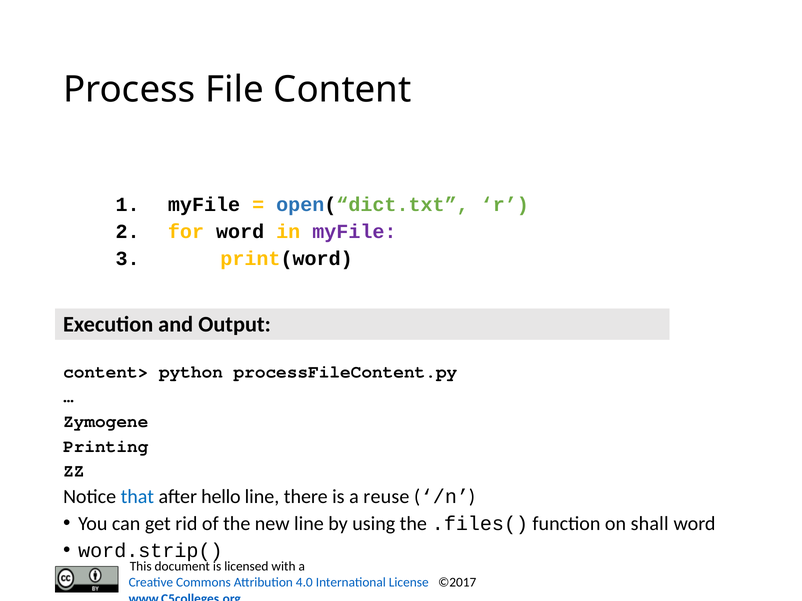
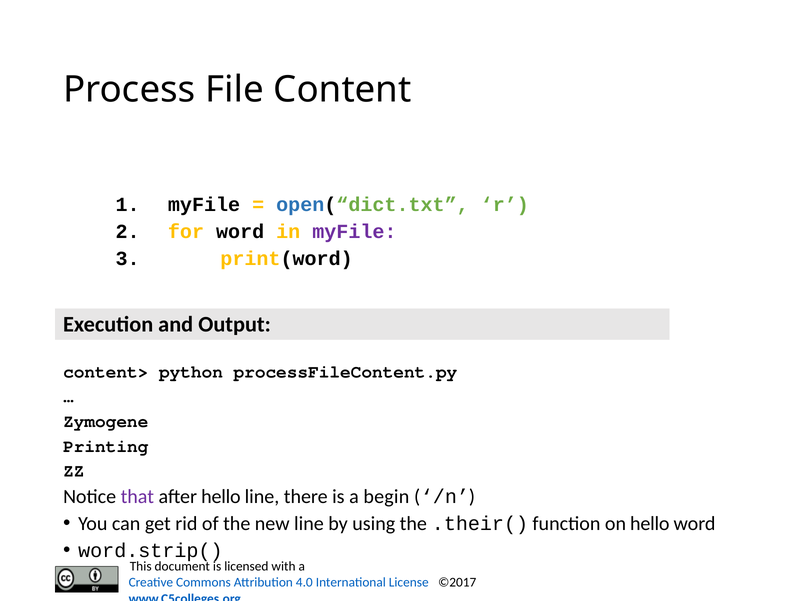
that colour: blue -> purple
reuse: reuse -> begin
.files(: .files( -> .their(
on shall: shall -> hello
